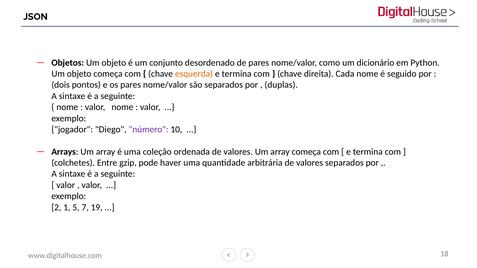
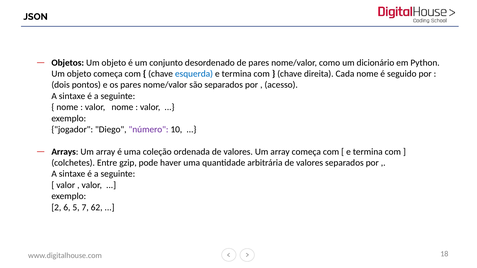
esquerda colour: orange -> blue
duplas: duplas -> acesso
1: 1 -> 6
19: 19 -> 62
